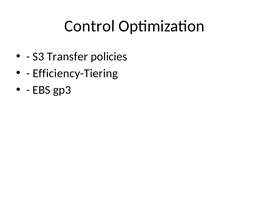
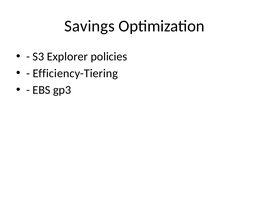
Control: Control -> Savings
Transfer: Transfer -> Explorer
